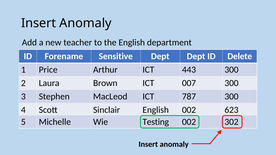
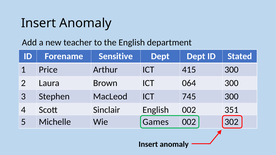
Delete: Delete -> Stated
443: 443 -> 415
007: 007 -> 064
787: 787 -> 745
623: 623 -> 351
Testing: Testing -> Games
